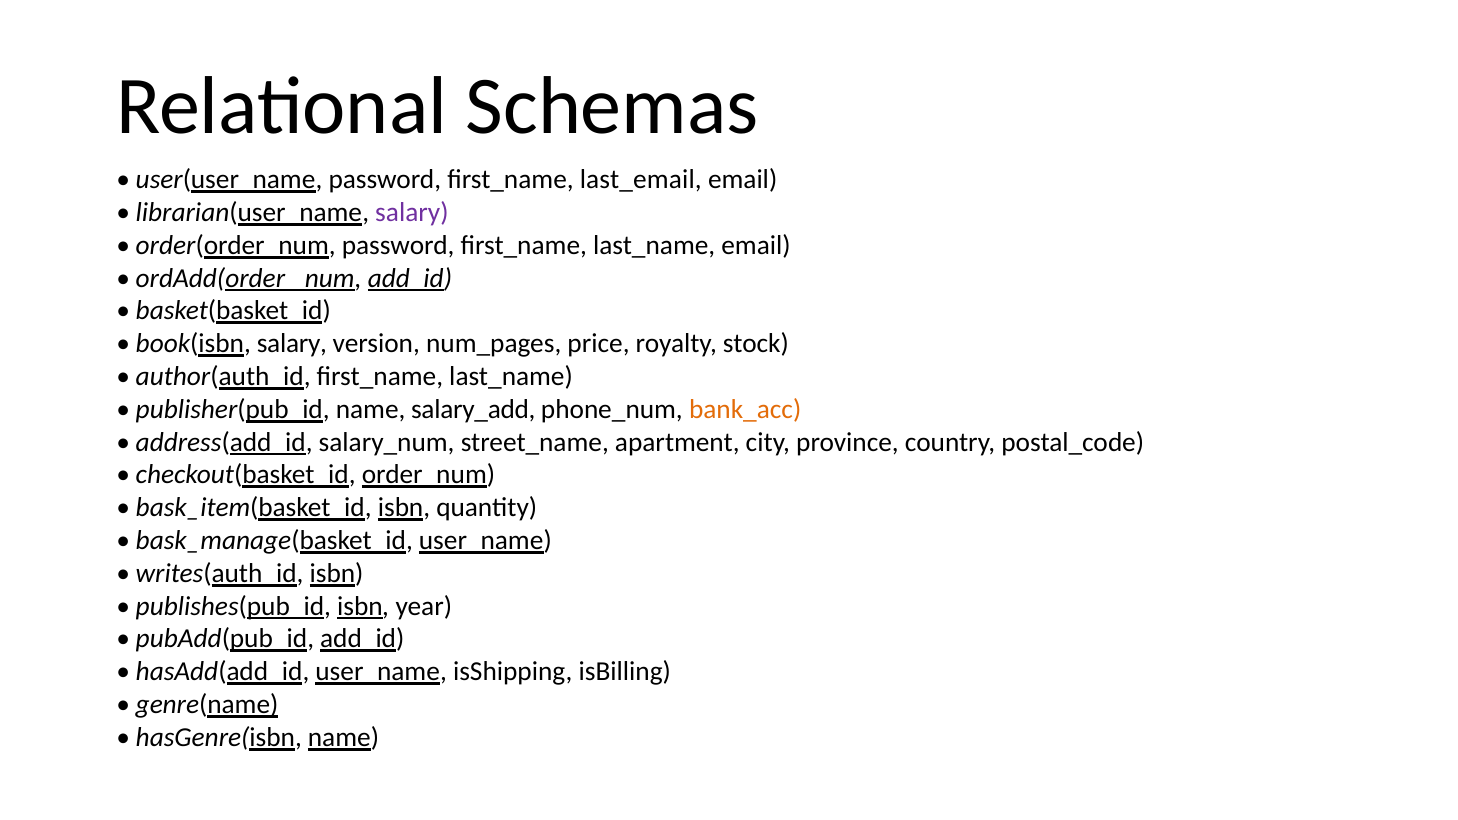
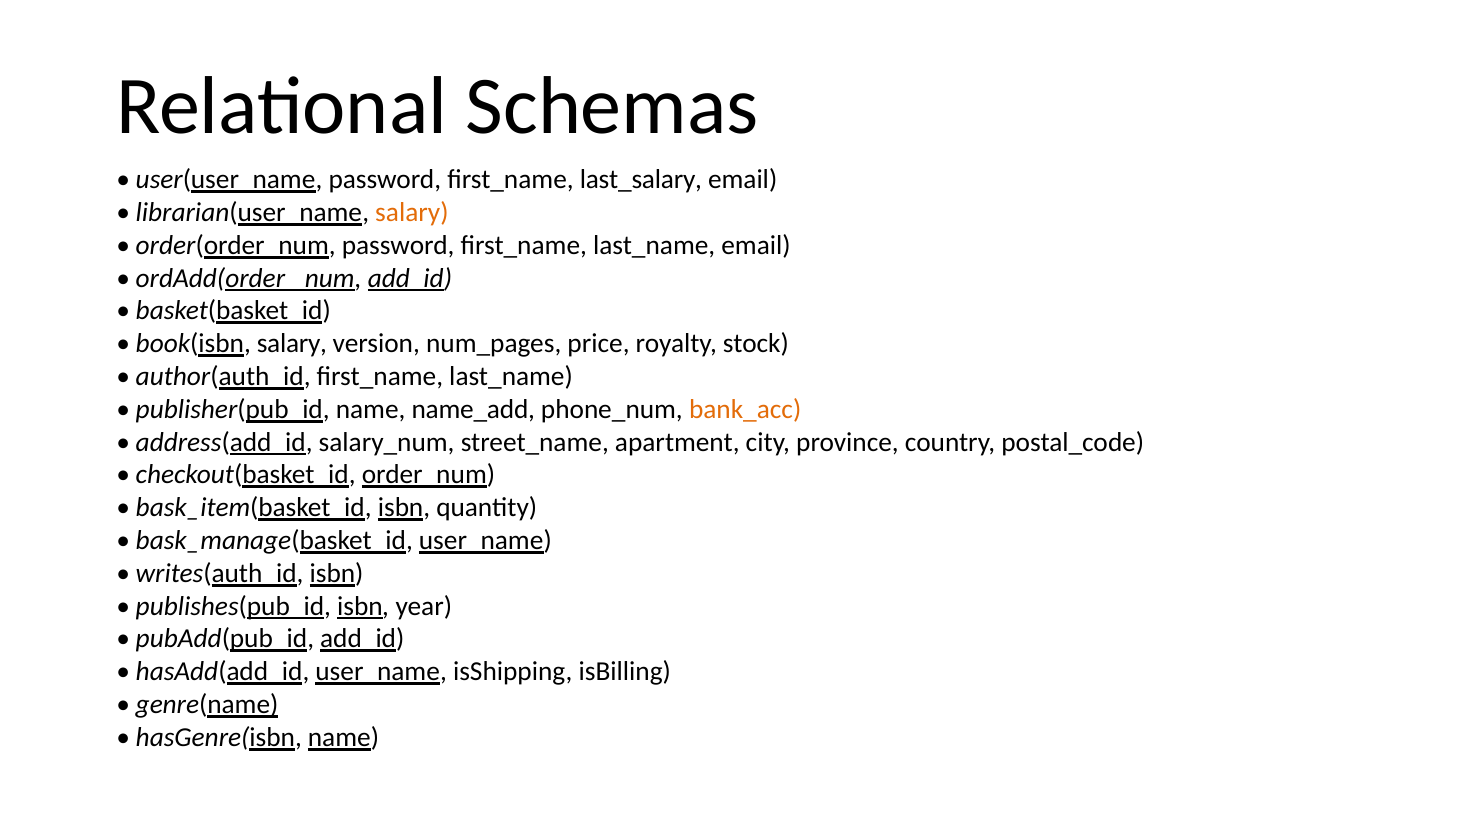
last_email: last_email -> last_salary
salary at (412, 213) colour: purple -> orange
salary_add: salary_add -> name_add
